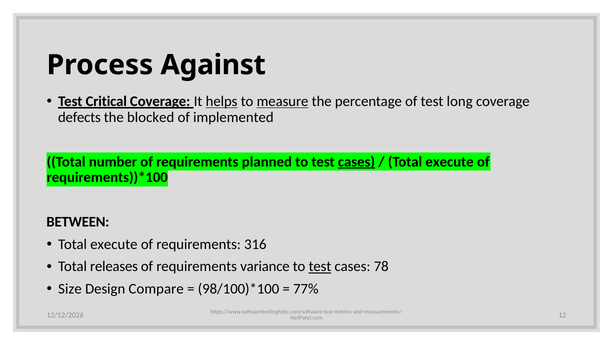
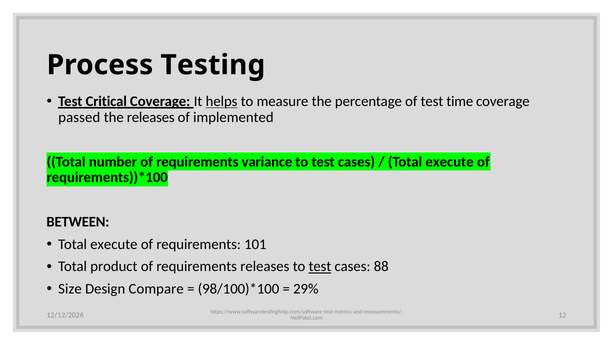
Against: Against -> Testing
measure underline: present -> none
long: long -> time
defects: defects -> passed
the blocked: blocked -> releases
planned: planned -> variance
cases at (356, 162) underline: present -> none
316: 316 -> 101
releases: releases -> product
requirements variance: variance -> releases
78: 78 -> 88
77%: 77% -> 29%
